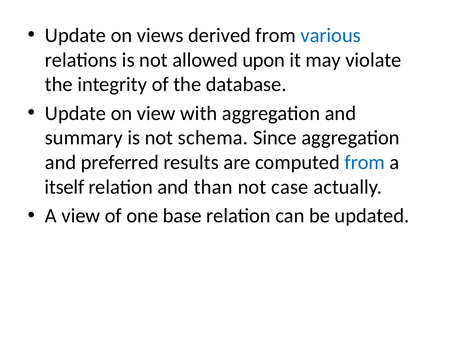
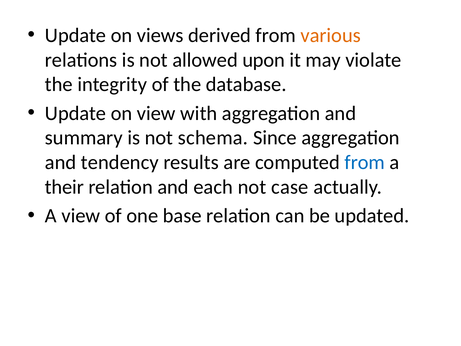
various colour: blue -> orange
preferred: preferred -> tendency
itself: itself -> their
than: than -> each
